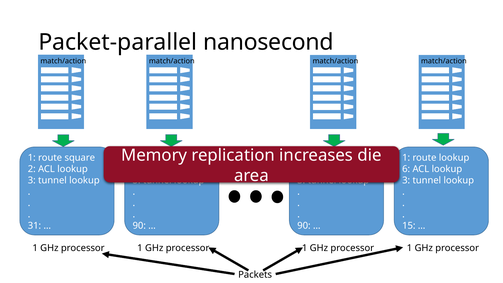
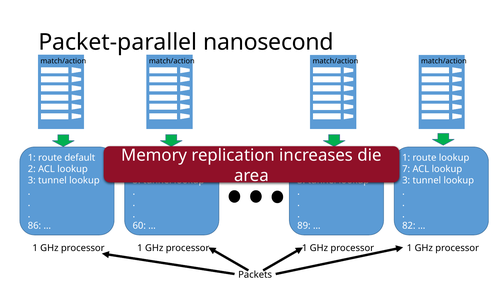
square: square -> default
6: 6 -> 7
31: 31 -> 86
90 at (139, 226): 90 -> 60
90 at (304, 226): 90 -> 89
15: 15 -> 82
